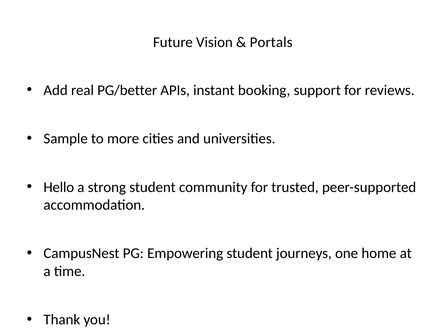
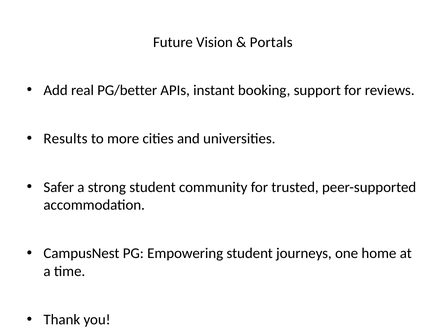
Sample: Sample -> Results
Hello: Hello -> Safer
